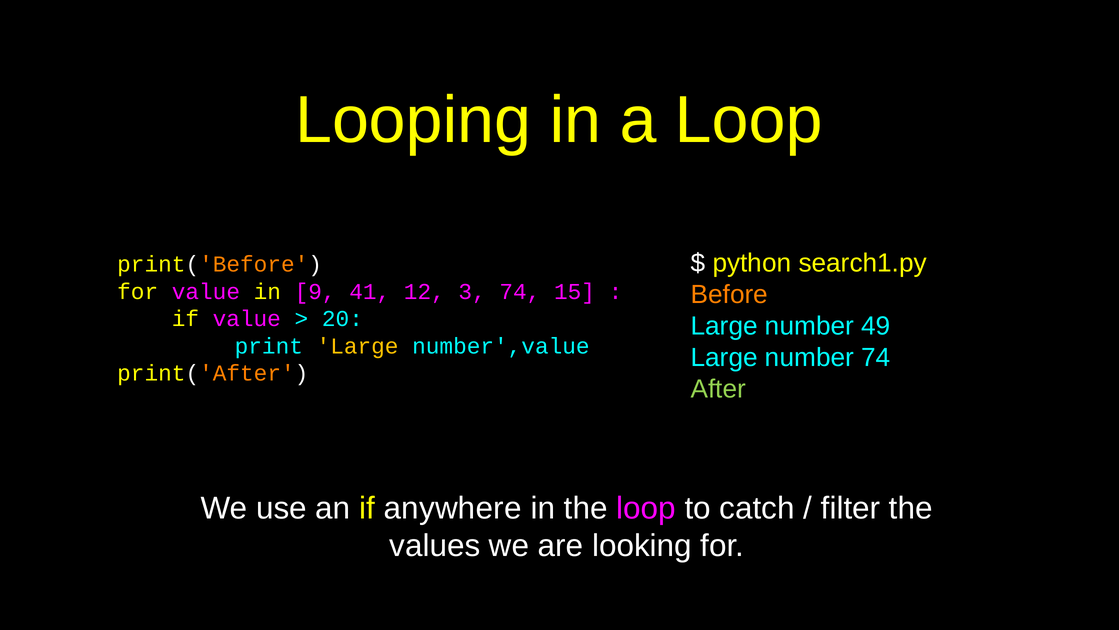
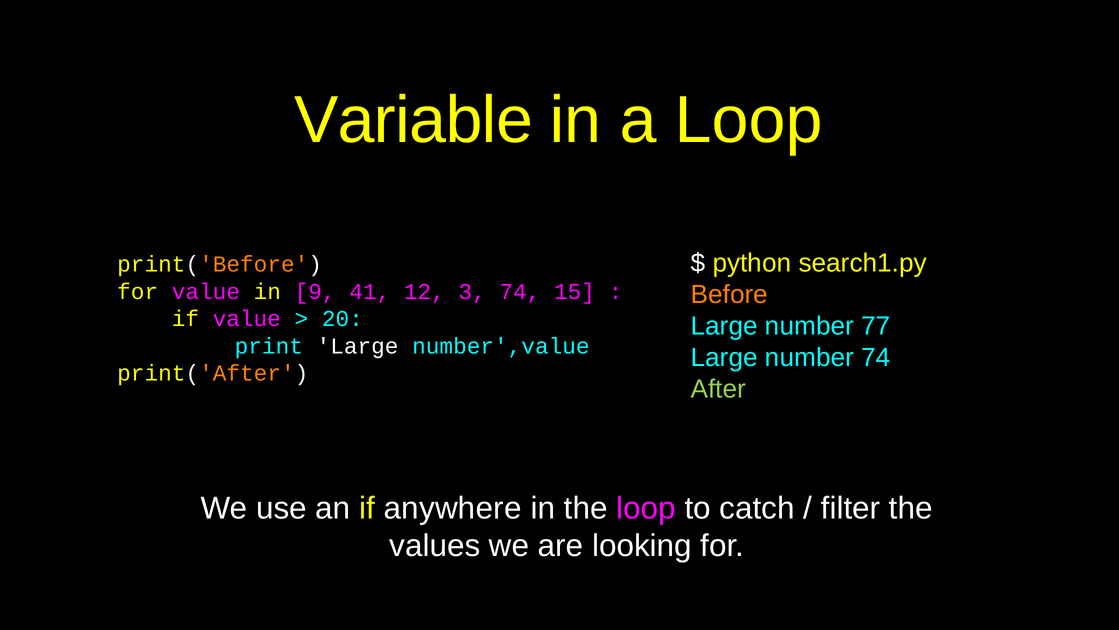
Looping: Looping -> Variable
49: 49 -> 77
Large at (358, 346) colour: yellow -> white
